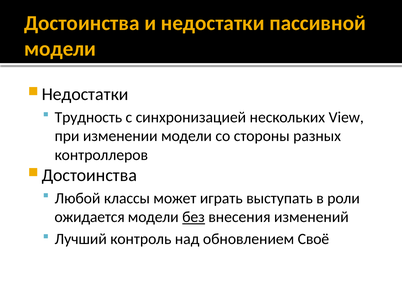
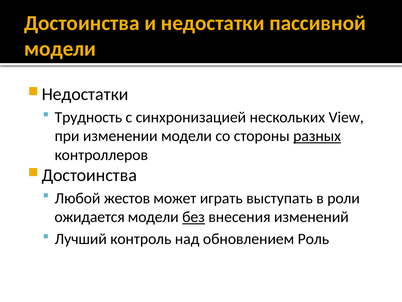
разных underline: none -> present
классы: классы -> жестов
Своё: Своё -> Роль
